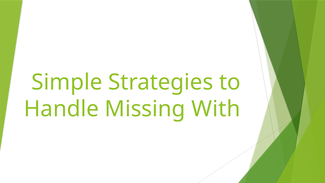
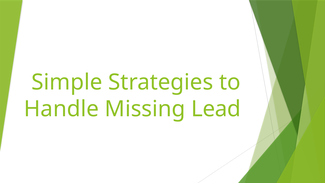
With: With -> Lead
